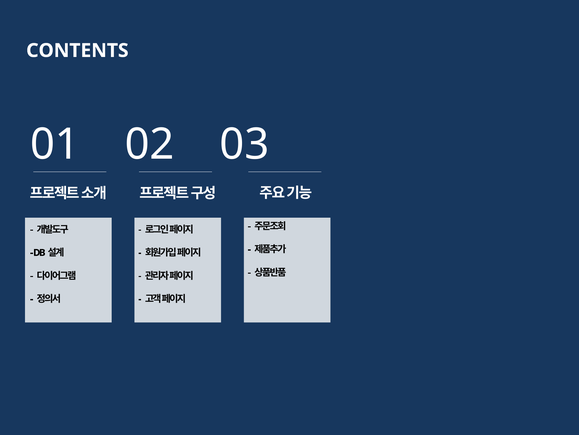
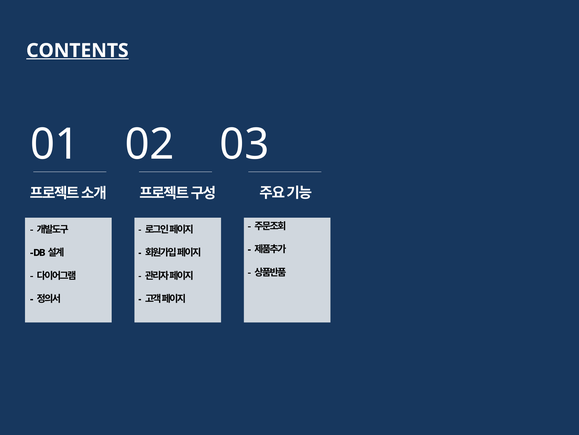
CONTENTS underline: none -> present
